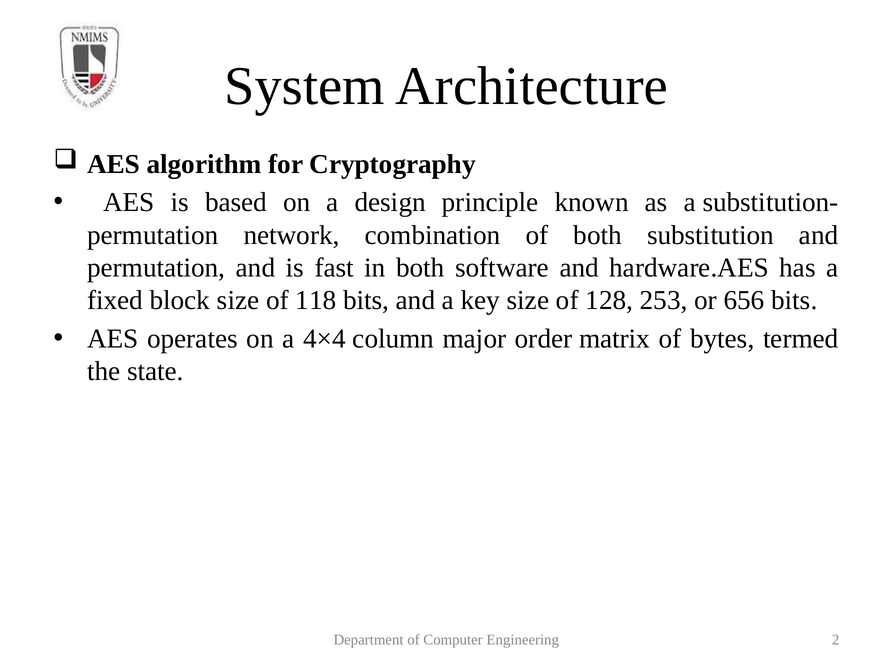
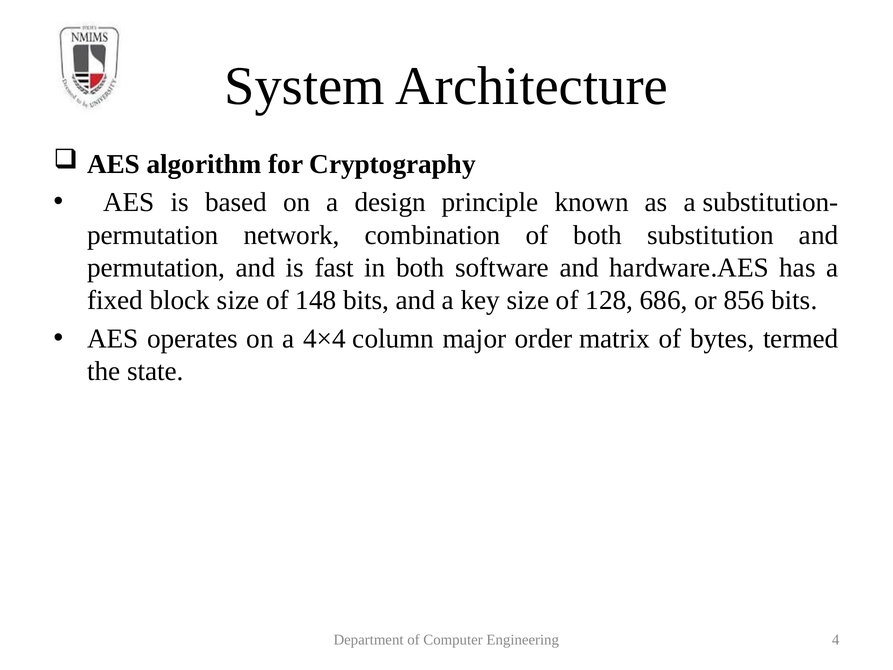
118: 118 -> 148
253: 253 -> 686
656: 656 -> 856
2: 2 -> 4
